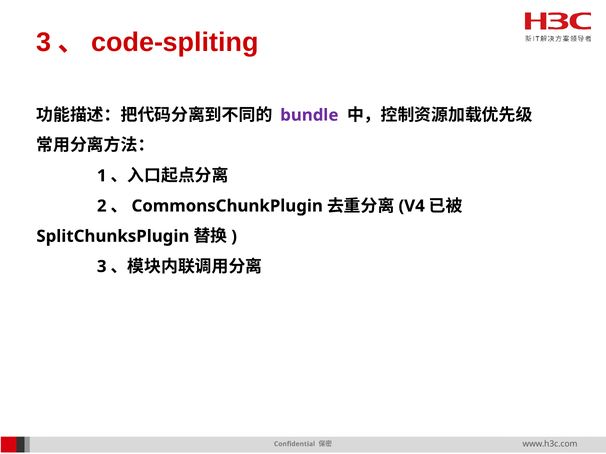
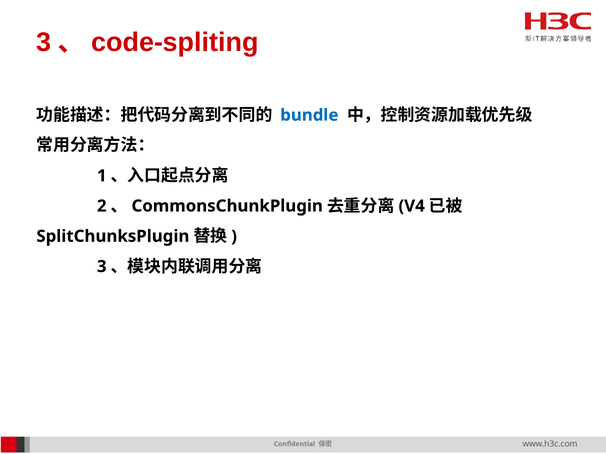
bundle colour: purple -> blue
